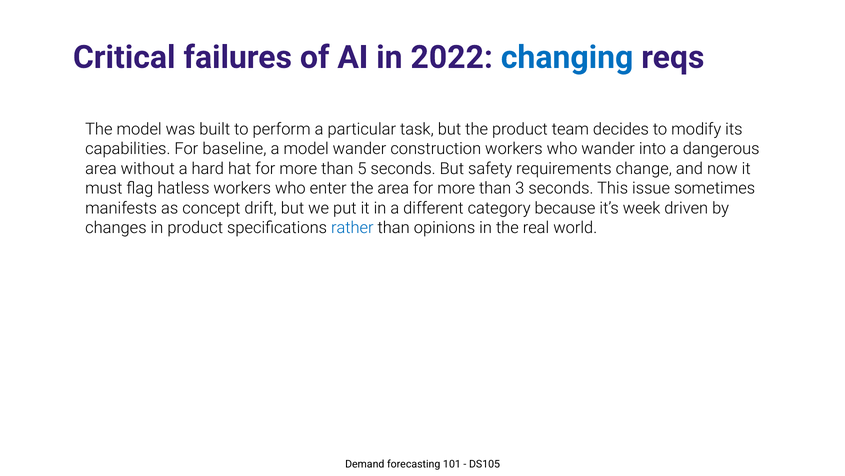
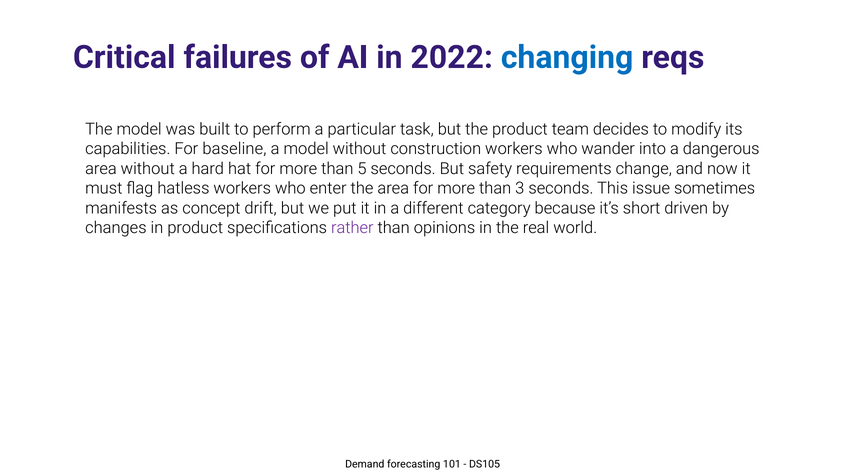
model wander: wander -> without
week: week -> short
rather colour: blue -> purple
